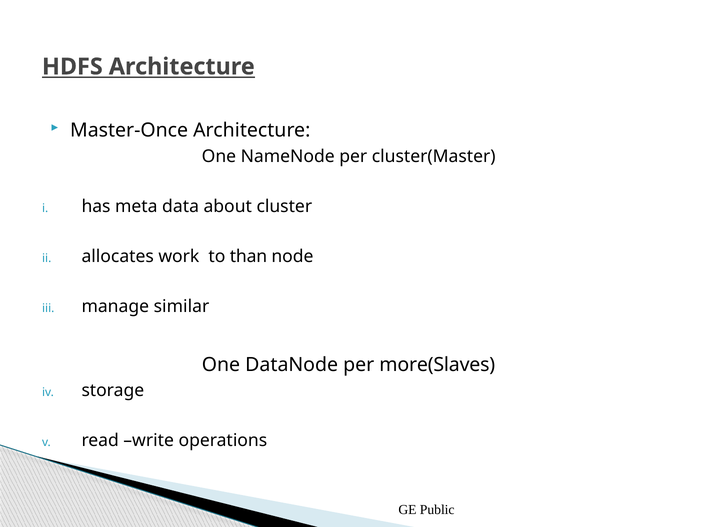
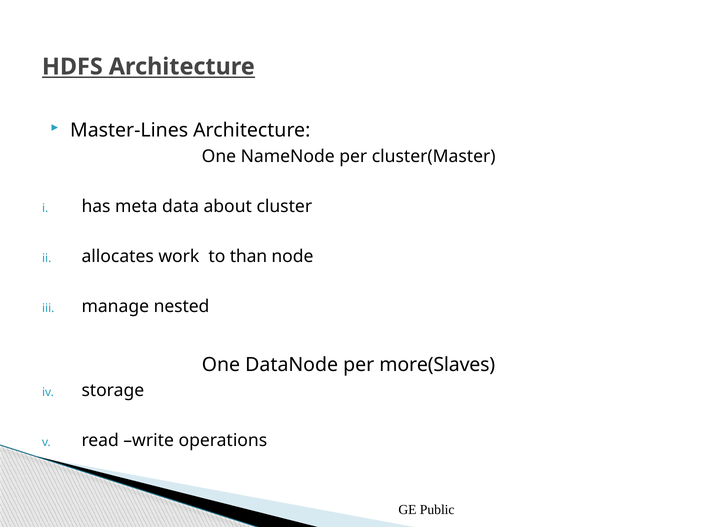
Master-Once: Master-Once -> Master-Lines
similar: similar -> nested
